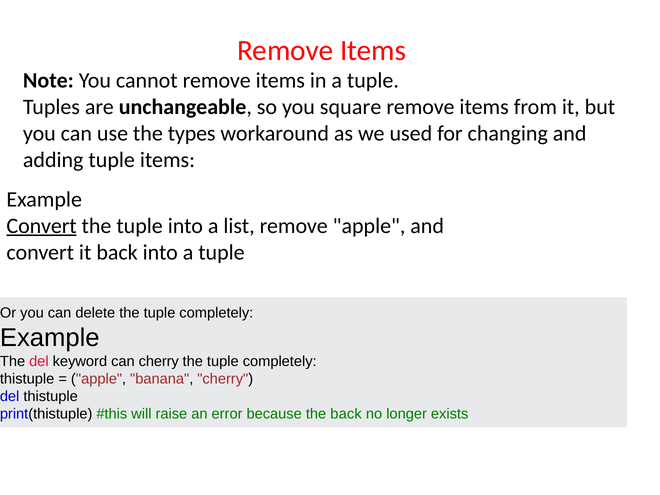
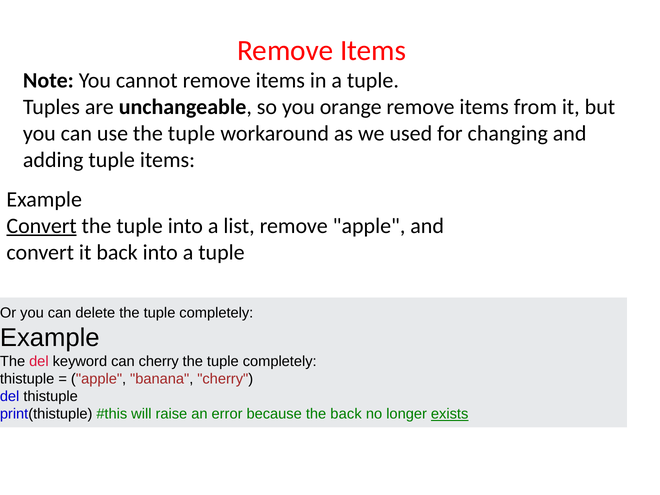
square: square -> orange
use the types: types -> tuple
exists underline: none -> present
